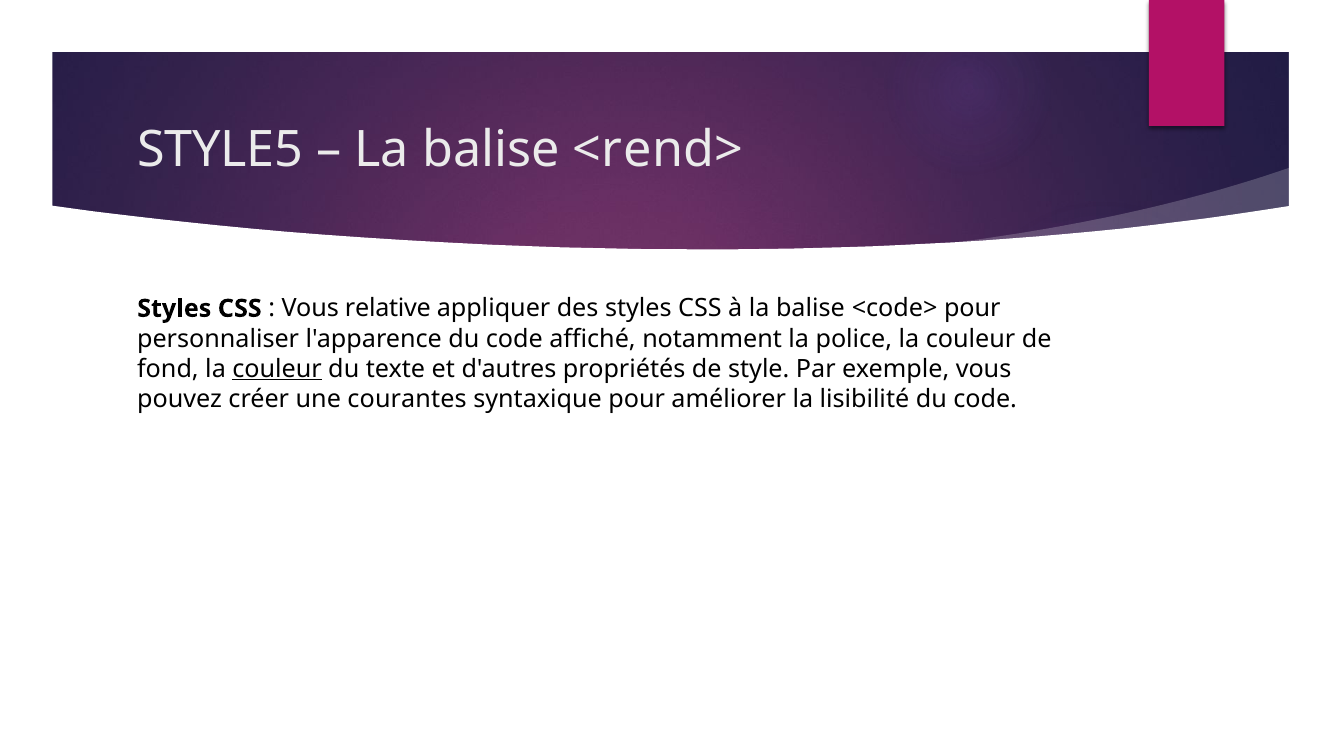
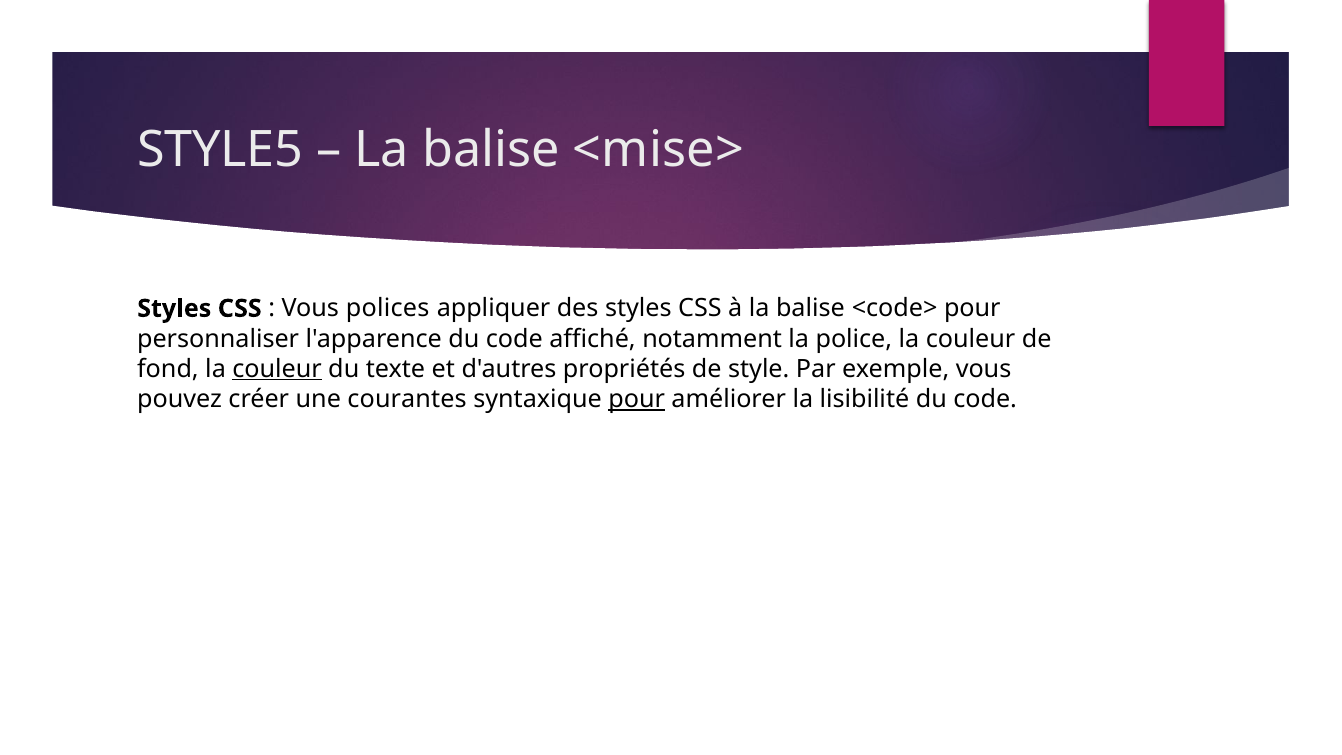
<rend>: <rend> -> <mise>
relative: relative -> polices
pour at (637, 399) underline: none -> present
